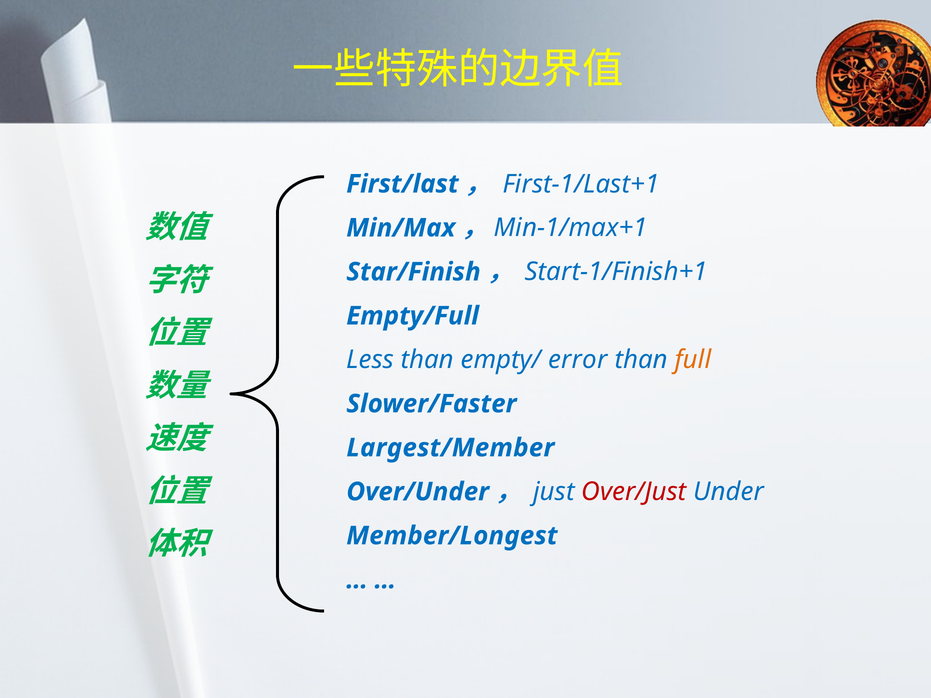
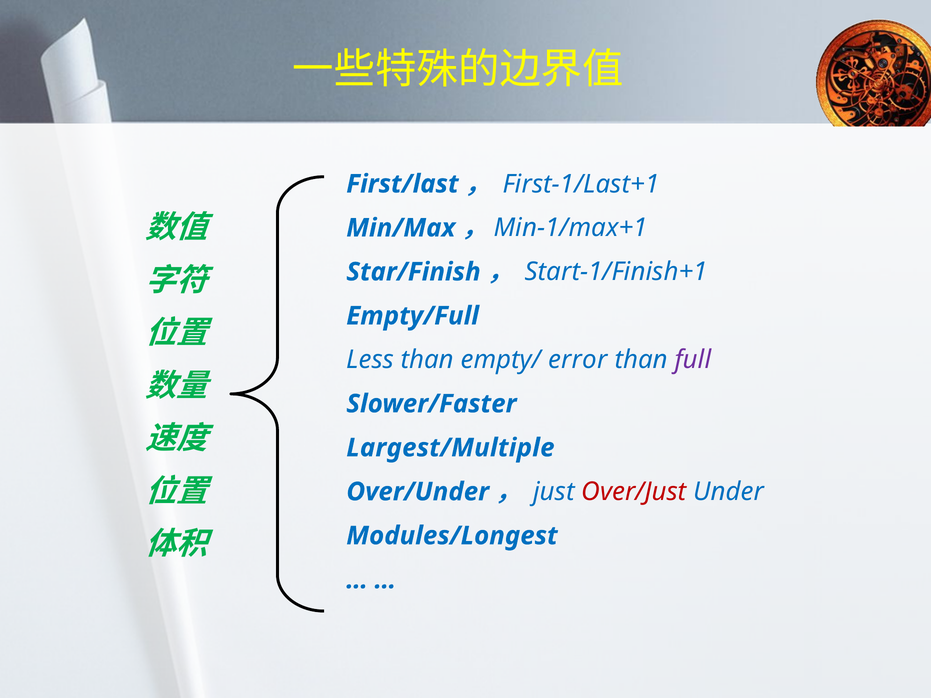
full colour: orange -> purple
Largest/Member: Largest/Member -> Largest/Multiple
Member/Longest: Member/Longest -> Modules/Longest
